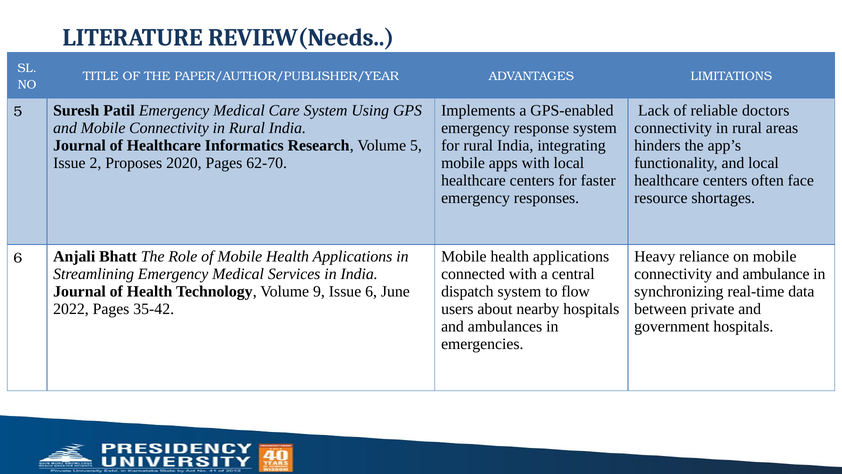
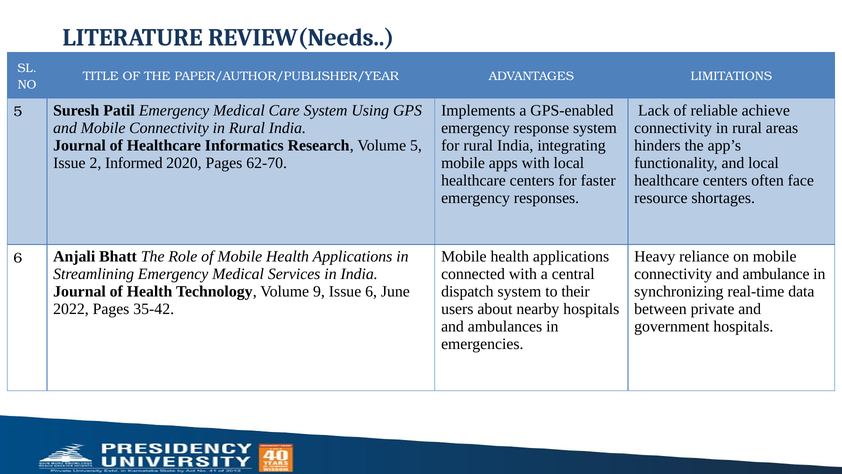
doctors: doctors -> achieve
Proposes: Proposes -> Informed
flow: flow -> their
